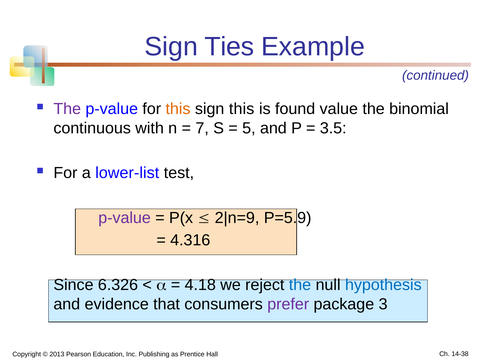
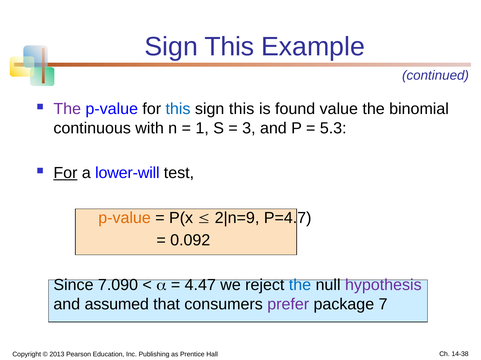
Ties at (229, 47): Ties -> This
this at (178, 109) colour: orange -> blue
7: 7 -> 1
5: 5 -> 3
3.5: 3.5 -> 5.3
For at (65, 173) underline: none -> present
lower-list: lower-list -> lower-will
p-value at (125, 218) colour: purple -> orange
P=5.9: P=5.9 -> P=4.7
4.316: 4.316 -> 0.092
6.326: 6.326 -> 7.090
4.18: 4.18 -> 4.47
hypothesis colour: blue -> purple
evidence: evidence -> assumed
3: 3 -> 7
